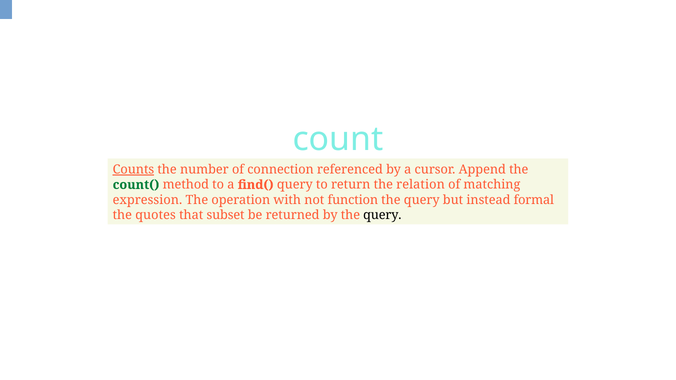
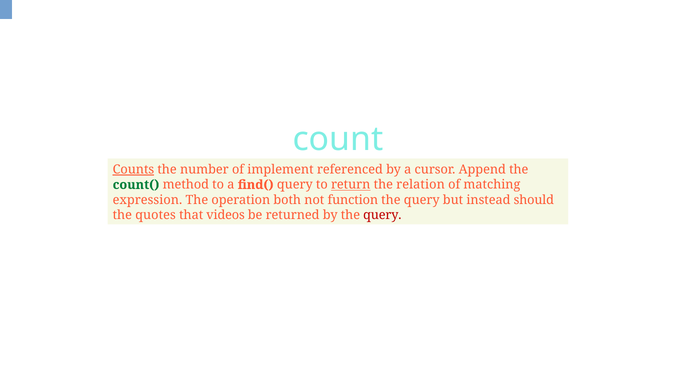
connection: connection -> implement
return underline: none -> present
with: with -> both
formal: formal -> should
subset: subset -> videos
query at (382, 215) colour: black -> red
